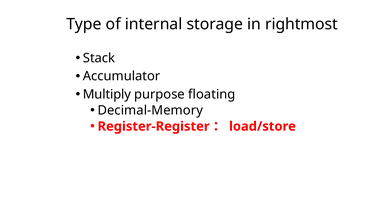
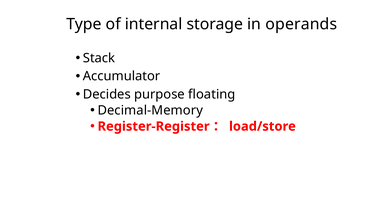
rightmost: rightmost -> operands
Multiply: Multiply -> Decides
